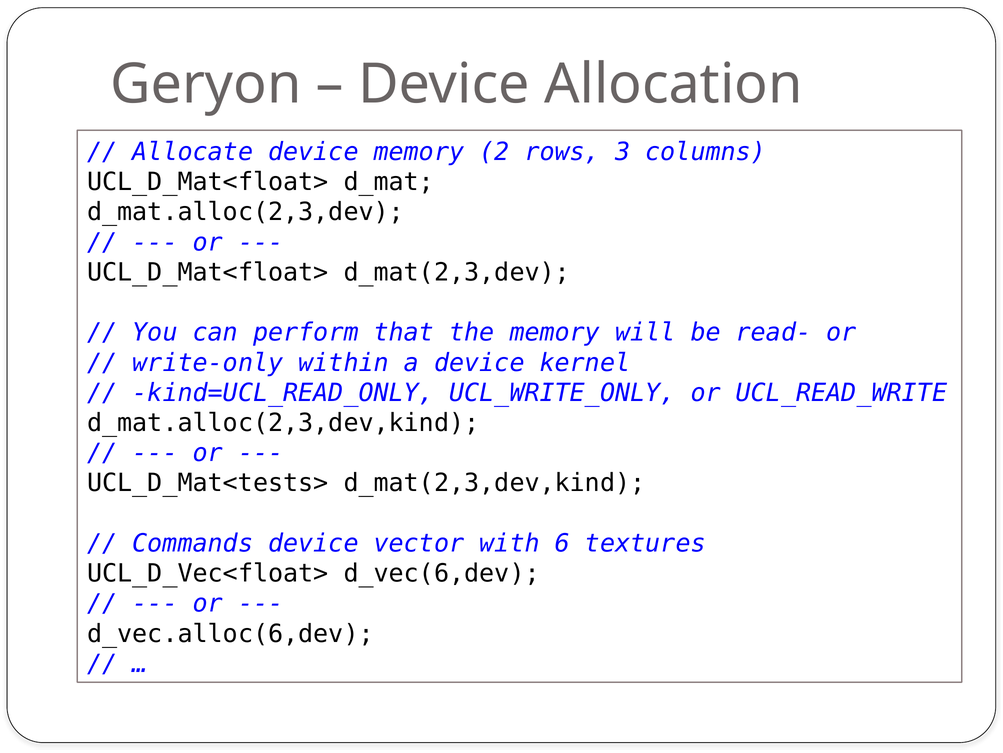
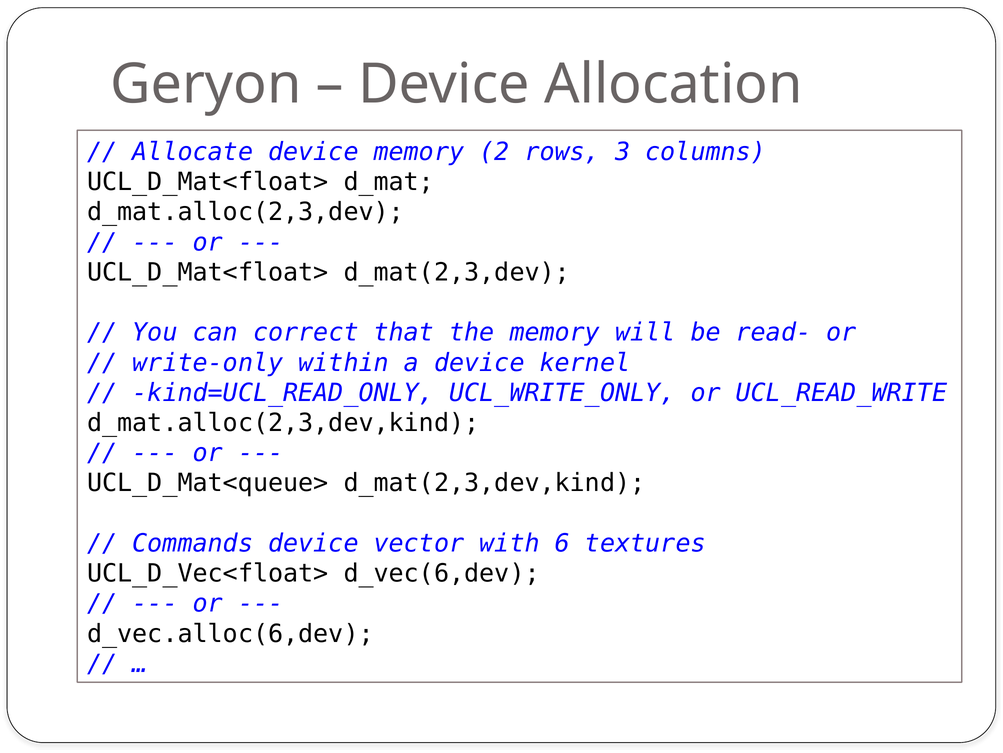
perform: perform -> correct
UCL_D_Mat<tests>: UCL_D_Mat<tests> -> UCL_D_Mat<queue>
